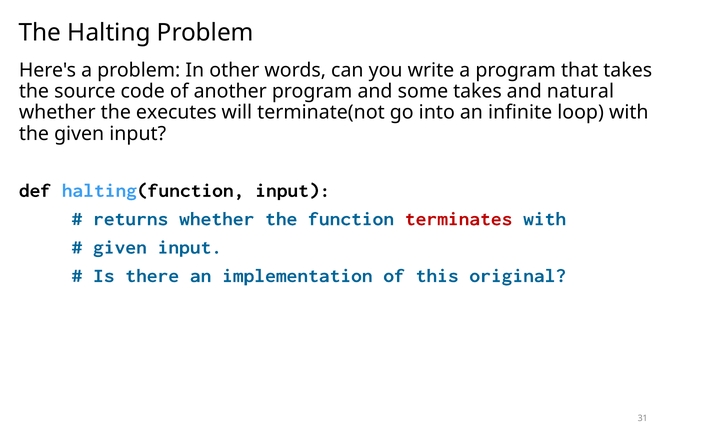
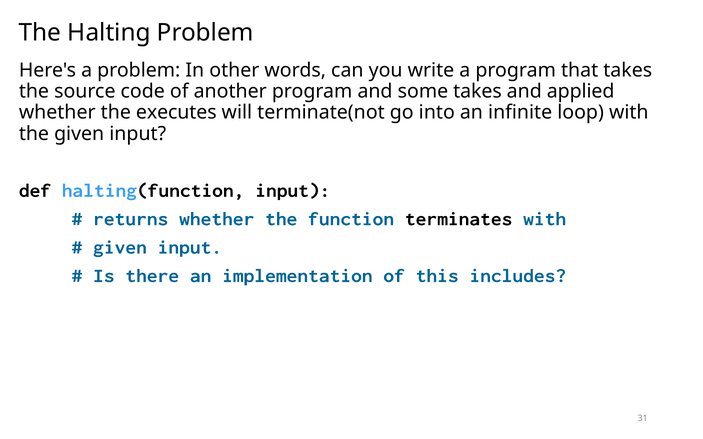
natural: natural -> applied
terminates colour: red -> black
original: original -> includes
